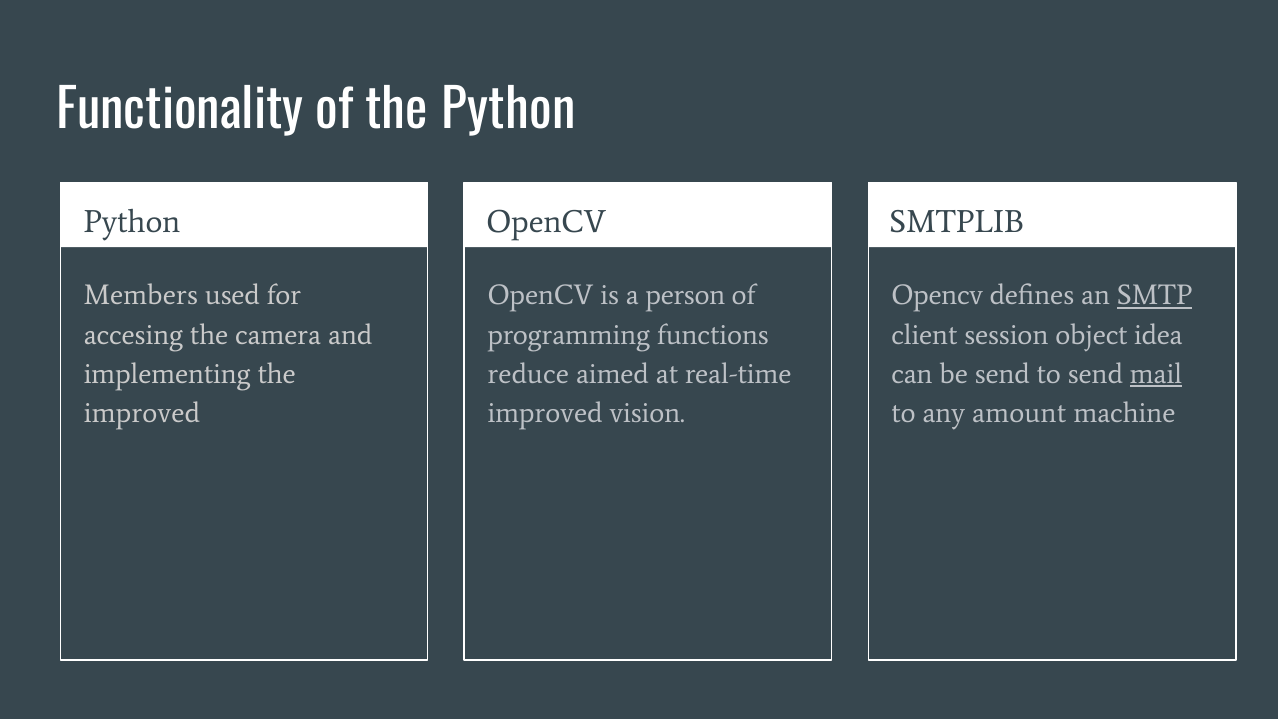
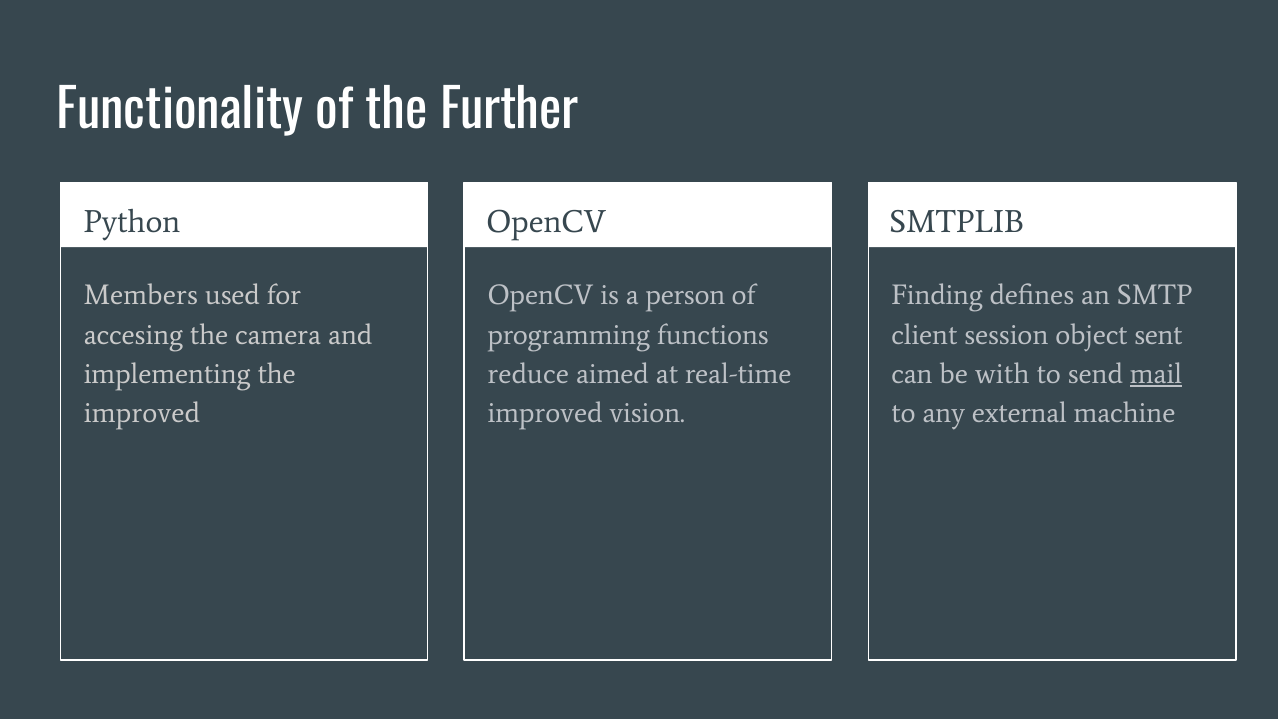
the Python: Python -> Further
Opencv at (937, 295): Opencv -> Finding
SMTP underline: present -> none
idea: idea -> sent
be send: send -> with
amount: amount -> external
